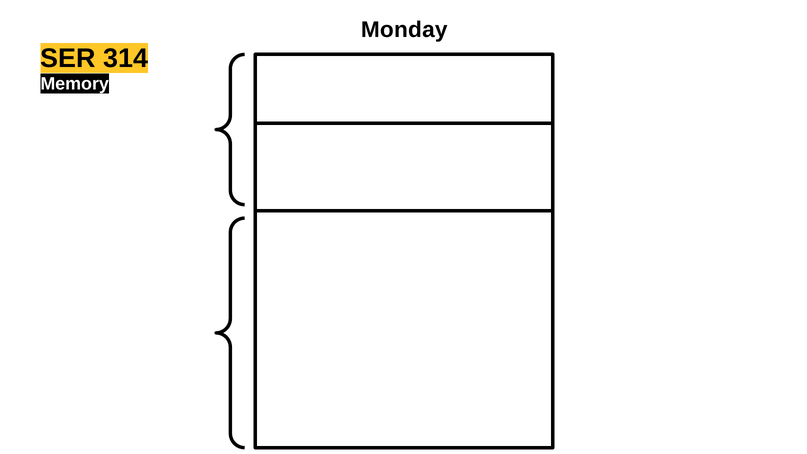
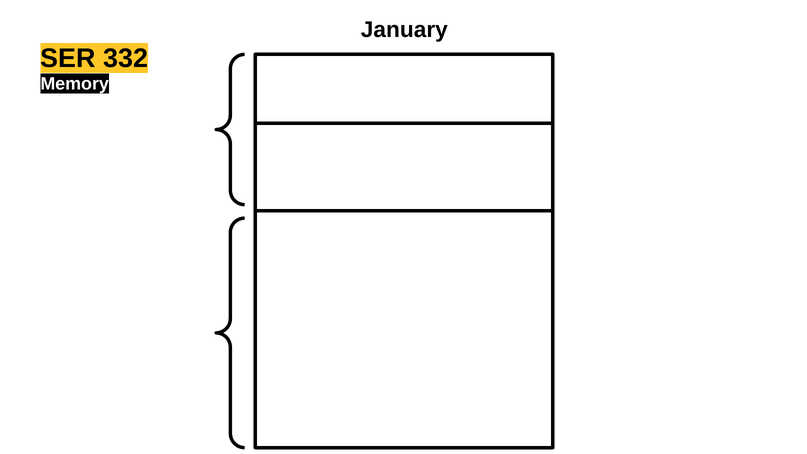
Monday: Monday -> January
314: 314 -> 332
